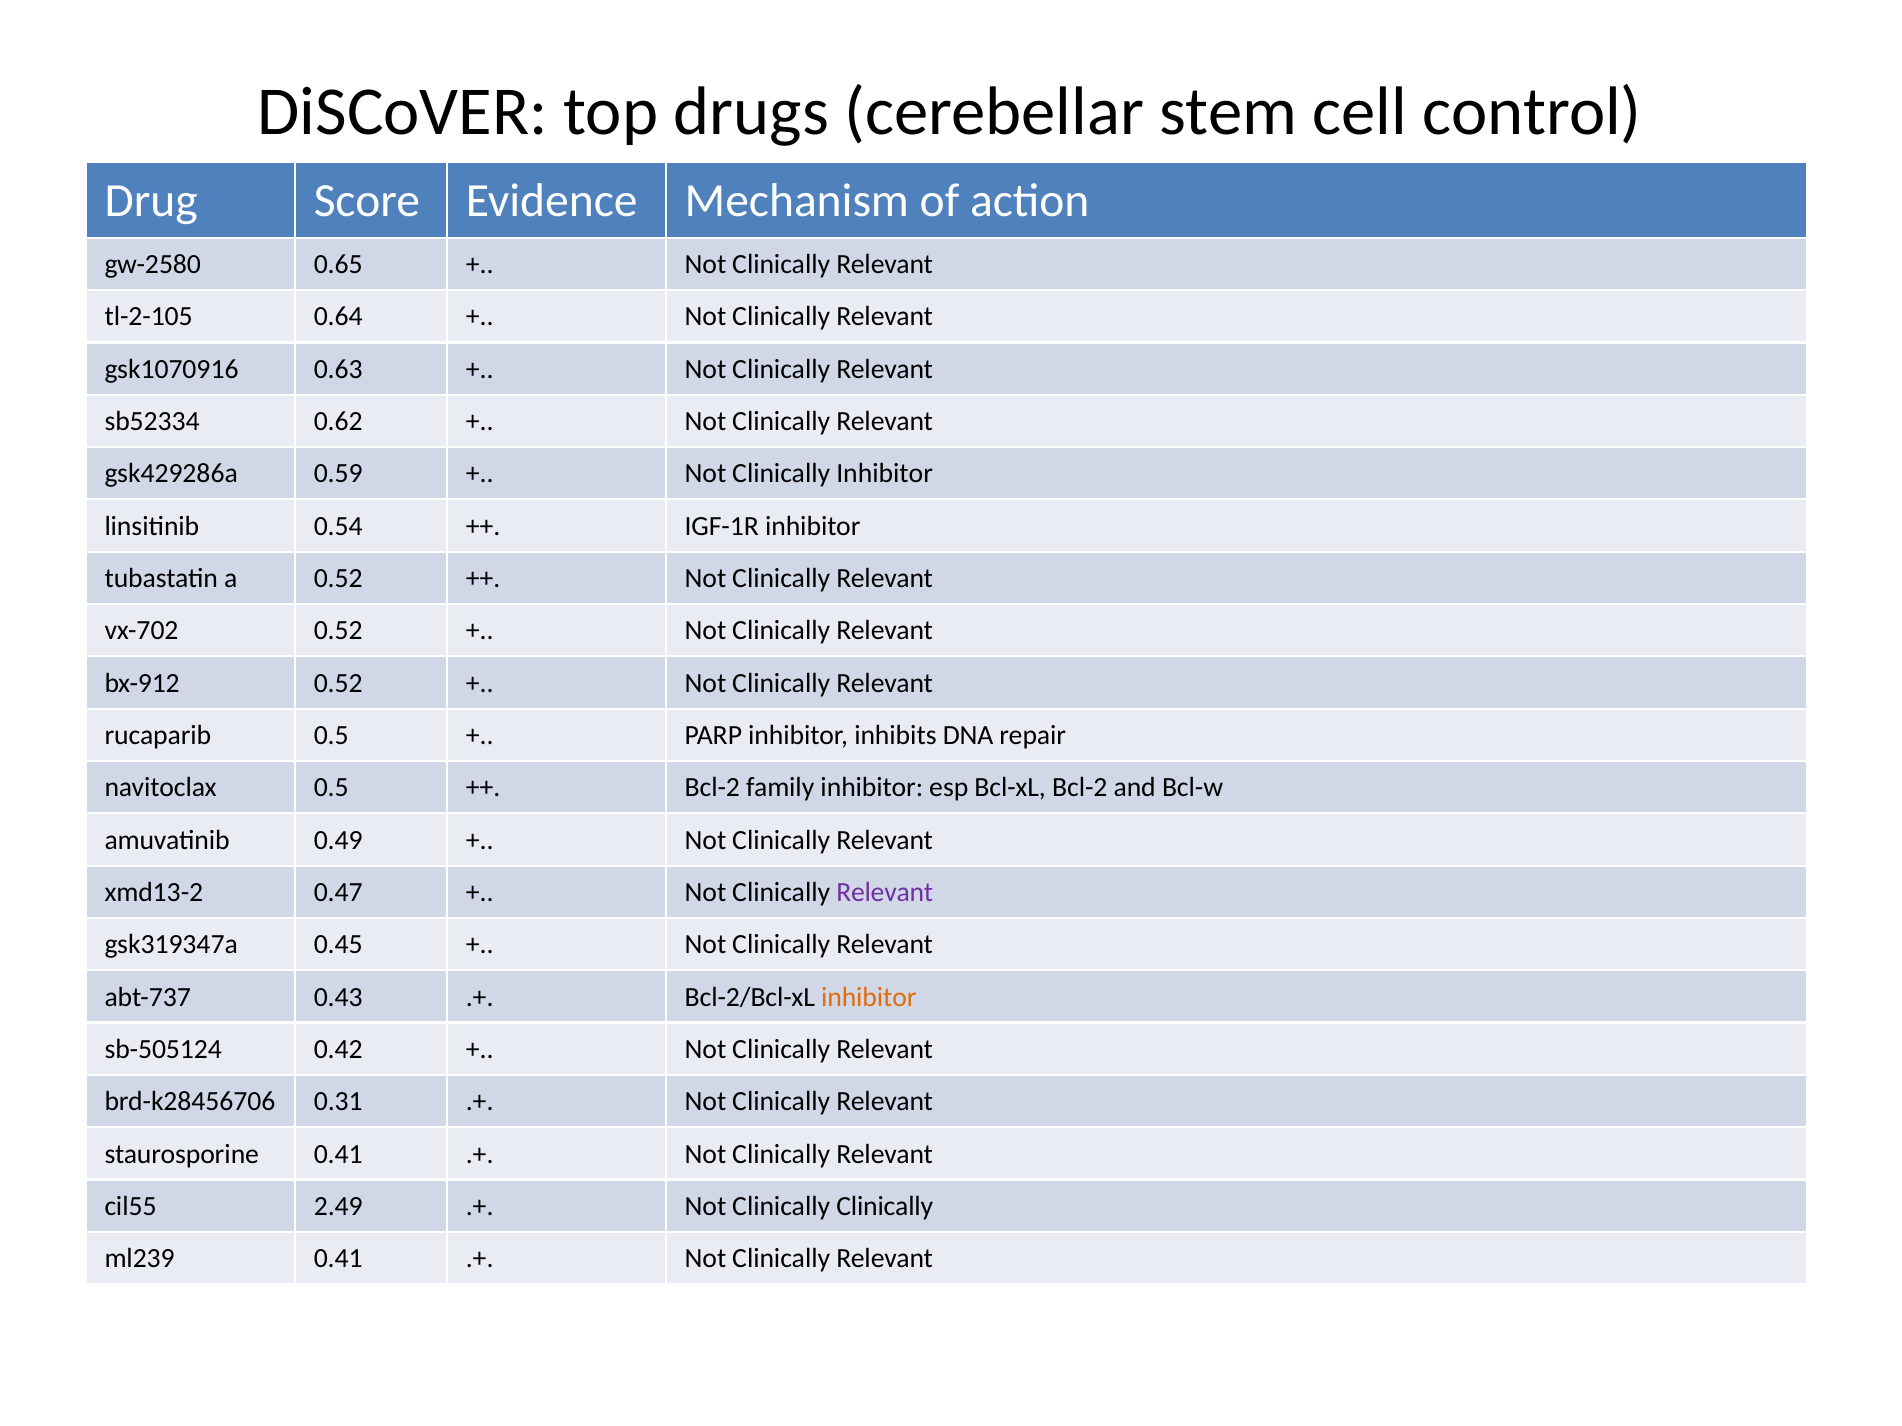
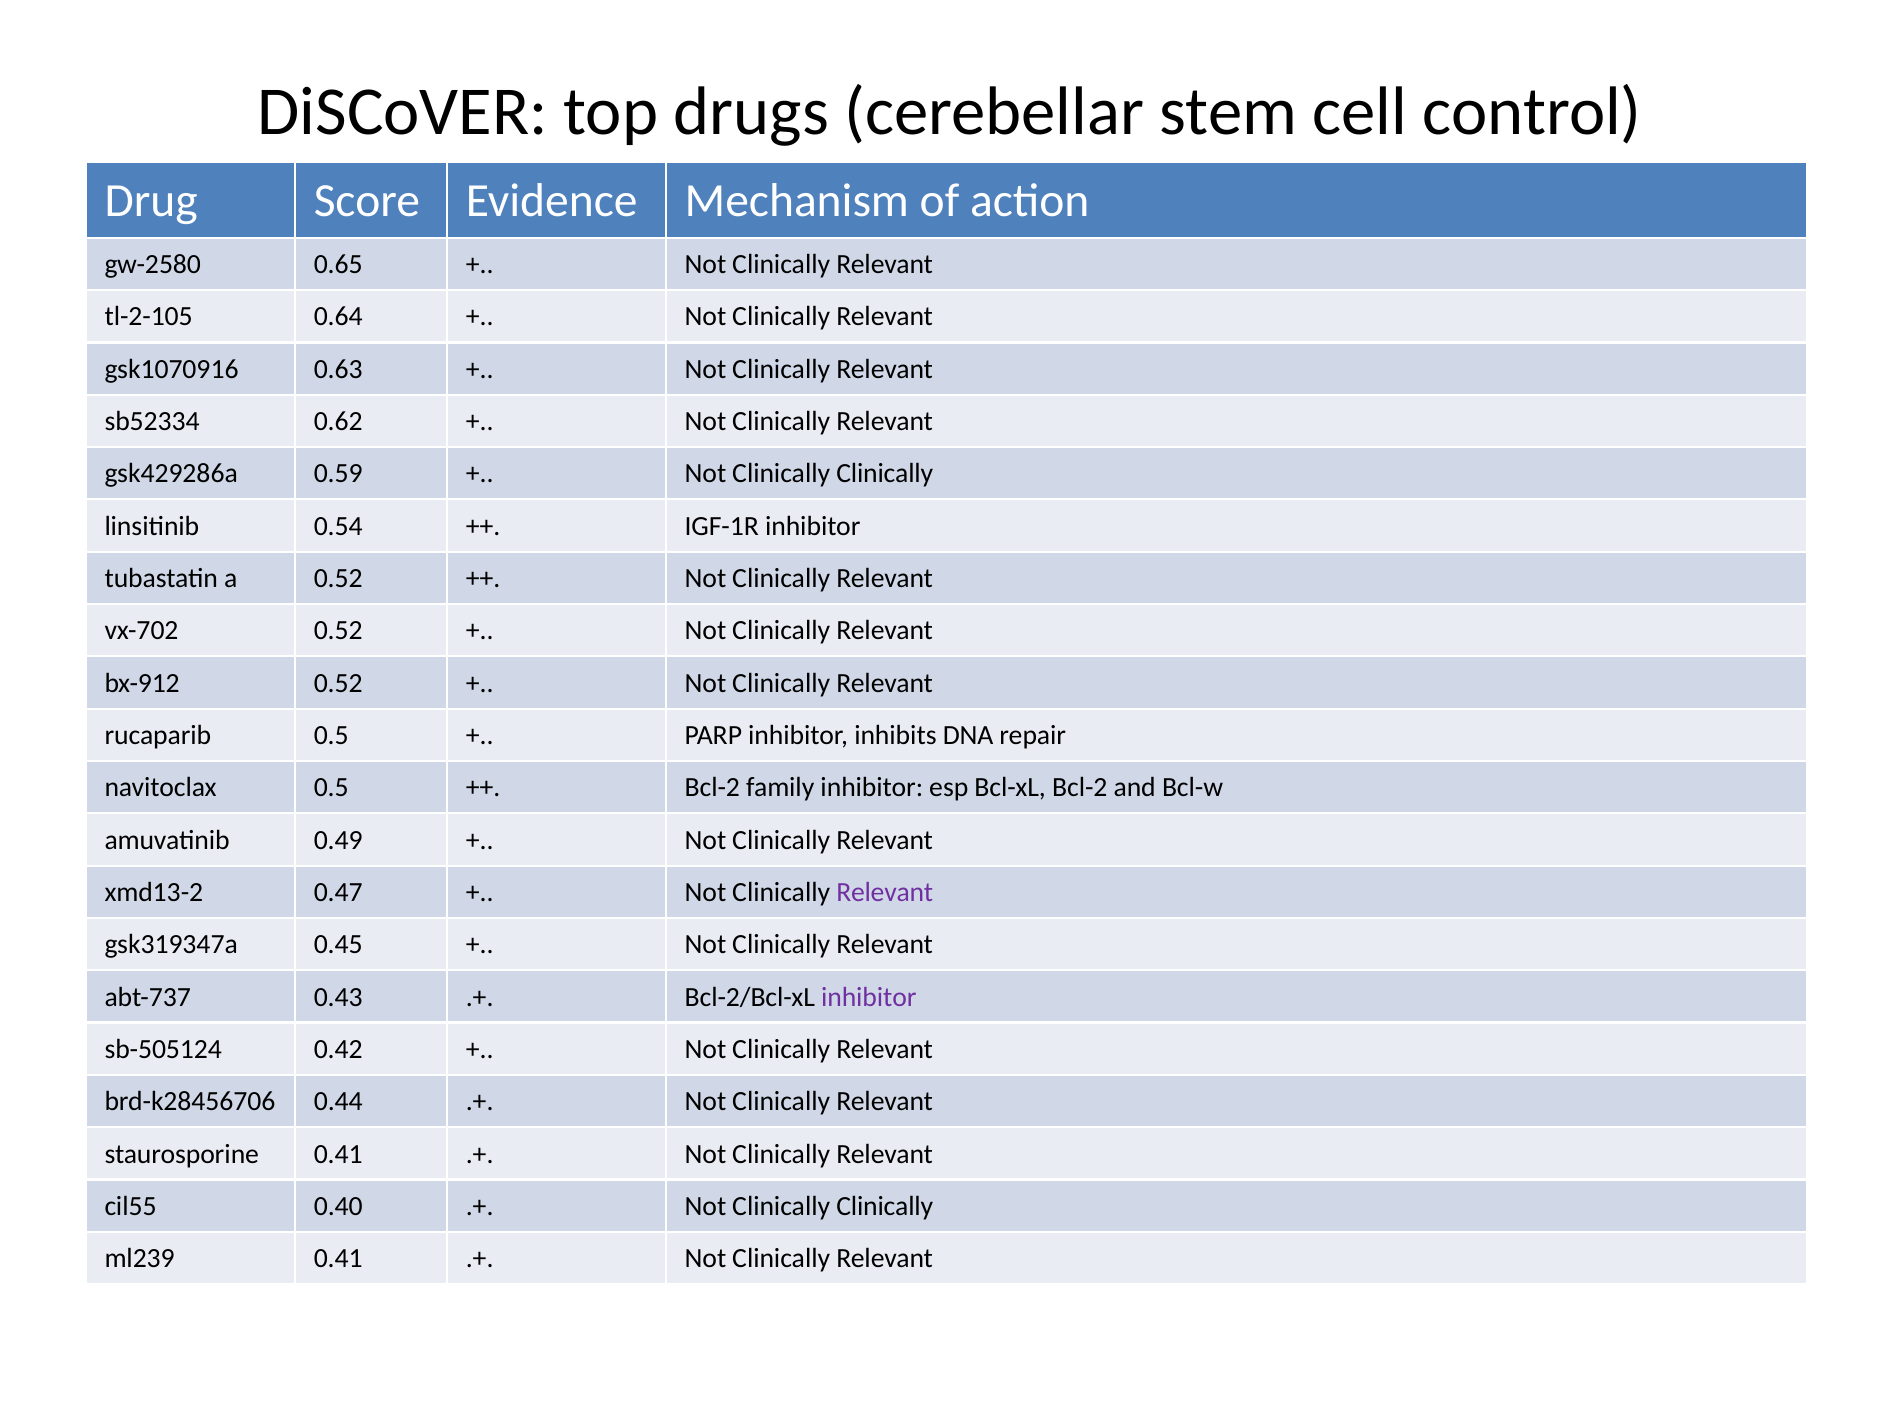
Inhibitor at (885, 474): Inhibitor -> Clinically
inhibitor at (869, 997) colour: orange -> purple
0.31: 0.31 -> 0.44
2.49: 2.49 -> 0.40
